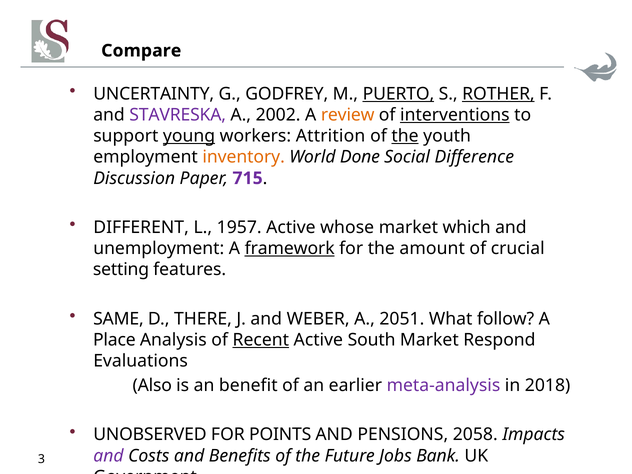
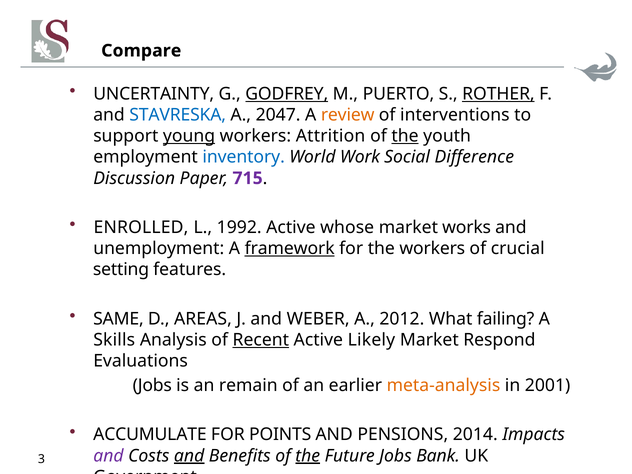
GODFREY underline: none -> present
PUERTO underline: present -> none
STAVRESKA colour: purple -> blue
2002: 2002 -> 2047
interventions underline: present -> none
inventory colour: orange -> blue
Done: Done -> Work
DIFFERENT: DIFFERENT -> ENROLLED
1957: 1957 -> 1992
which: which -> works
the amount: amount -> workers
THERE: THERE -> AREAS
2051: 2051 -> 2012
follow: follow -> failing
Place: Place -> Skills
South: South -> Likely
Also at (152, 385): Also -> Jobs
benefit: benefit -> remain
meta-analysis colour: purple -> orange
2018: 2018 -> 2001
UNOBSERVED: UNOBSERVED -> ACCUMULATE
2058: 2058 -> 2014
and at (189, 456) underline: none -> present
the at (308, 456) underline: none -> present
